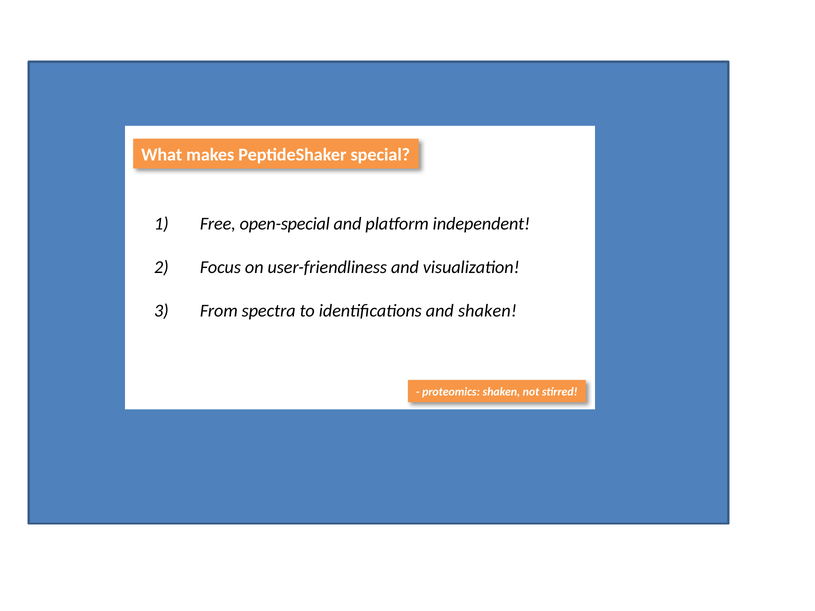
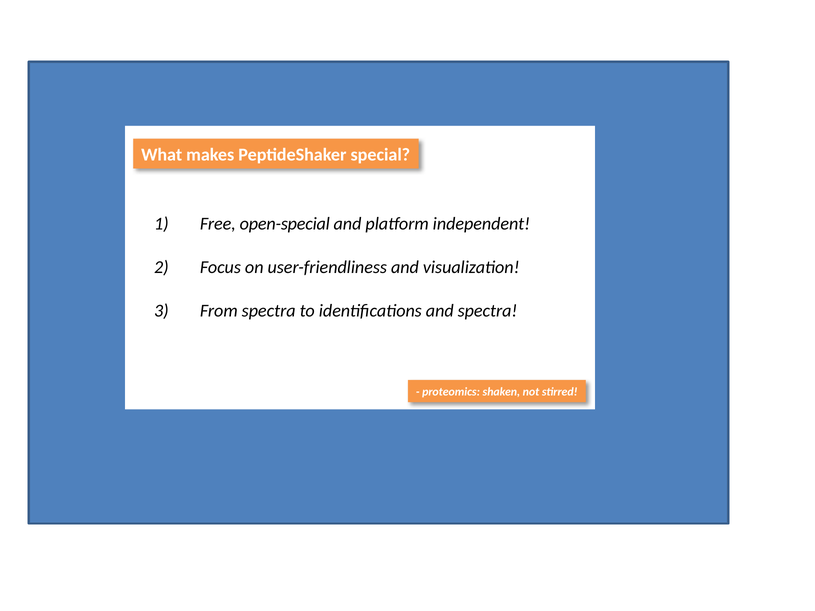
and shaken: shaken -> spectra
